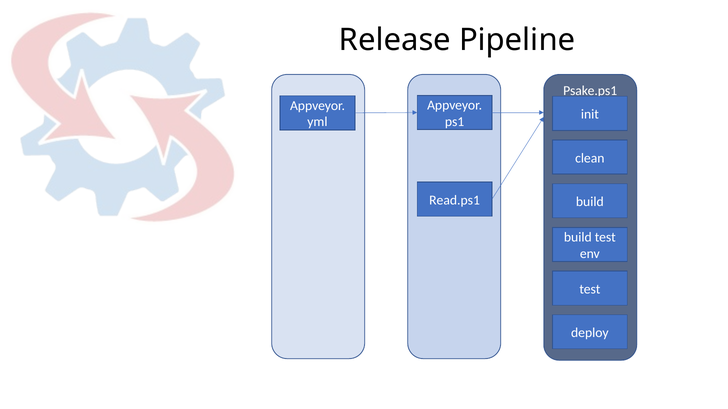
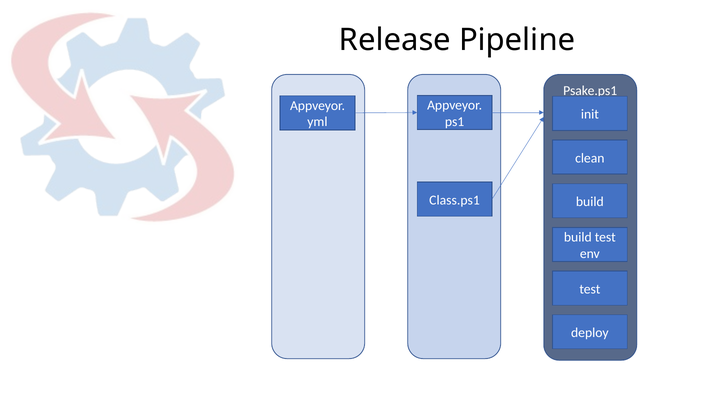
Read.ps1: Read.ps1 -> Class.ps1
